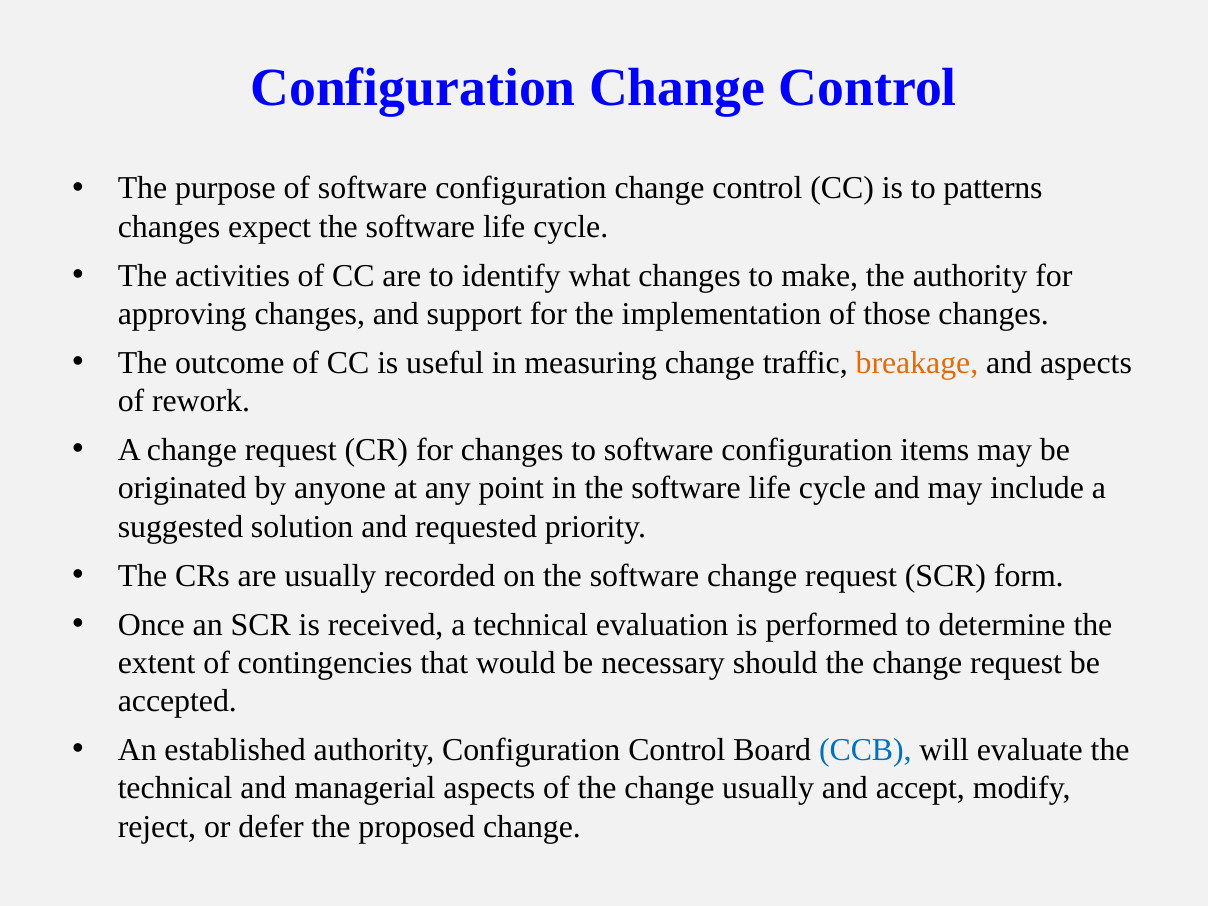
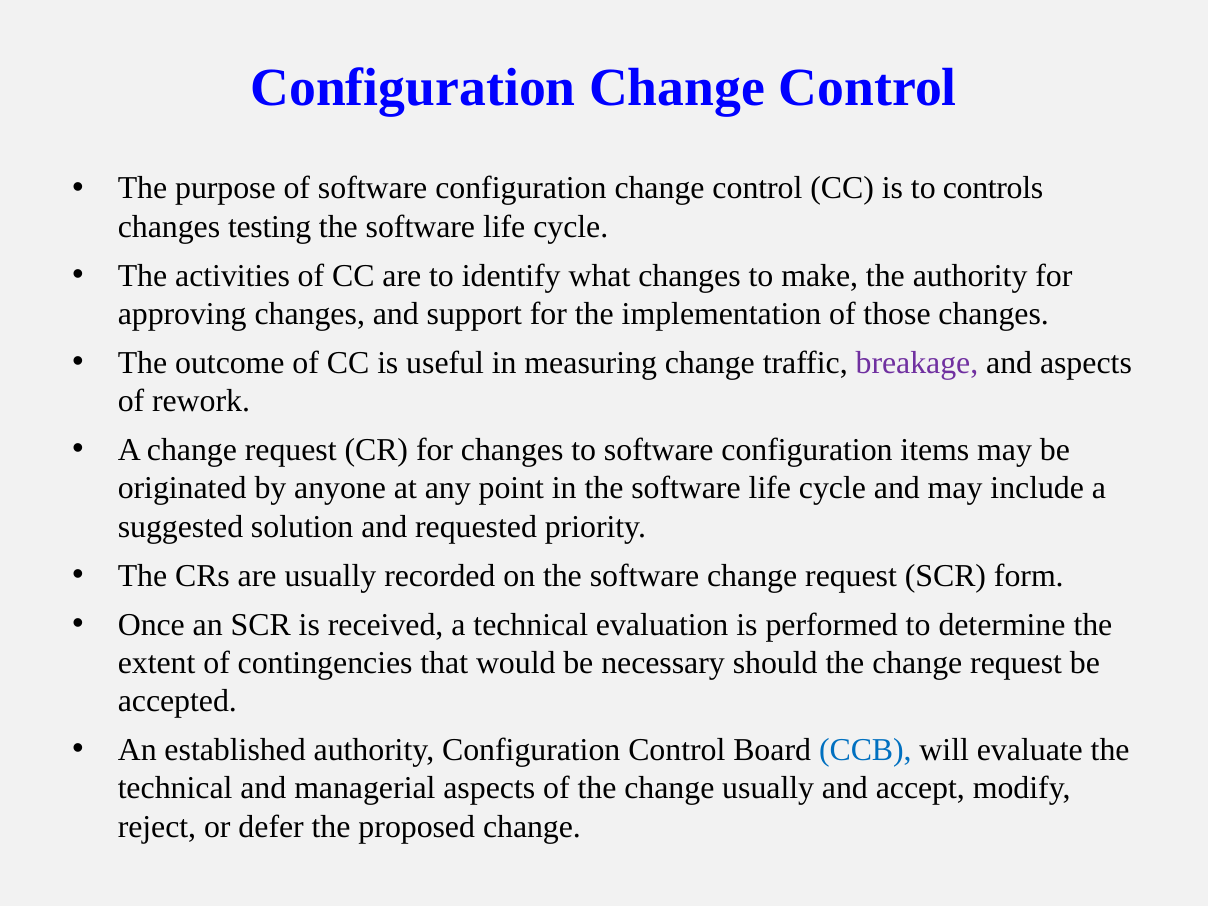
patterns: patterns -> controls
expect: expect -> testing
breakage colour: orange -> purple
